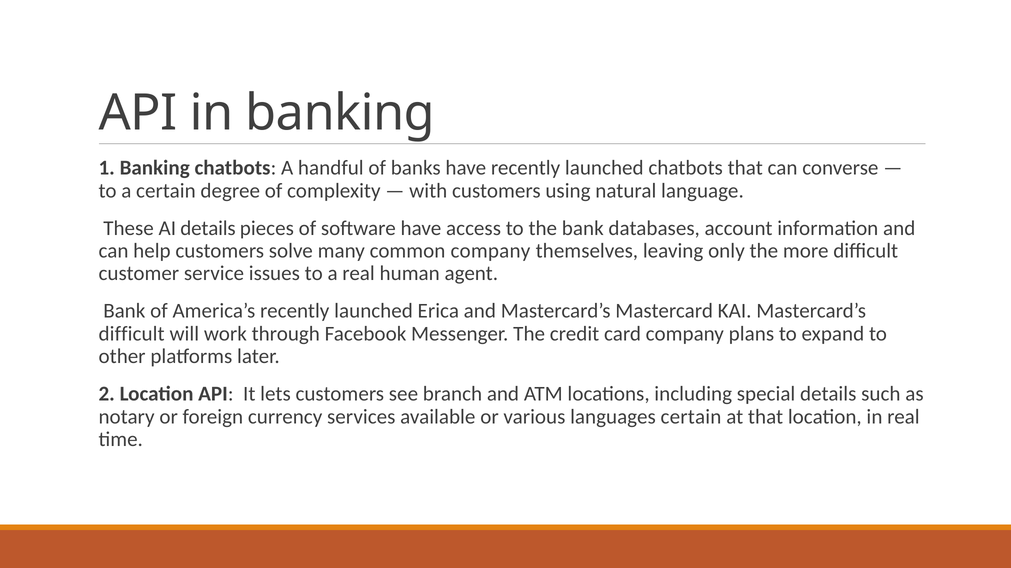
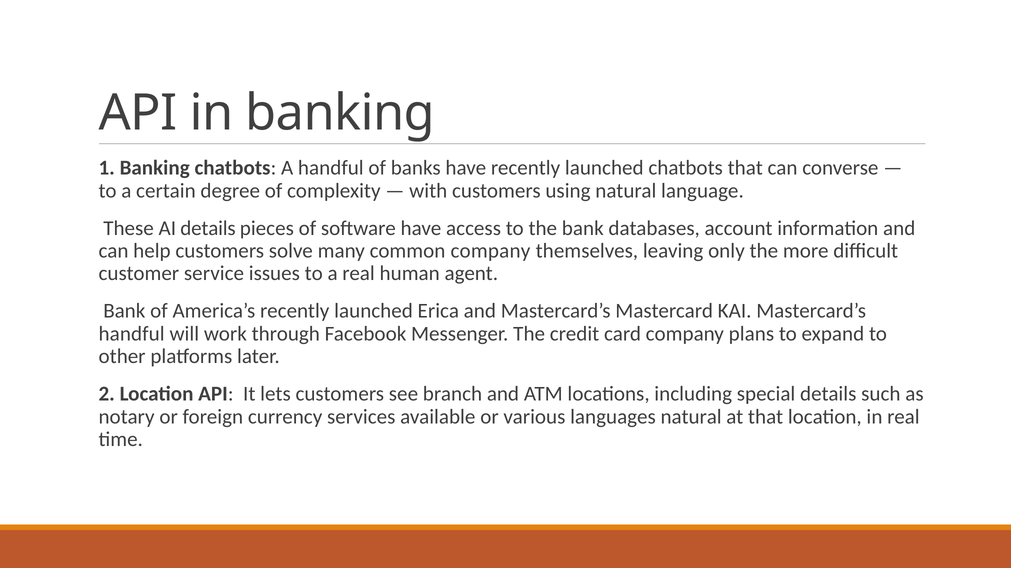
difficult at (132, 334): difficult -> handful
languages certain: certain -> natural
